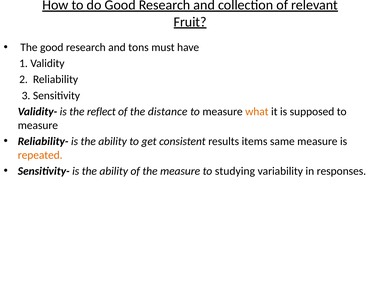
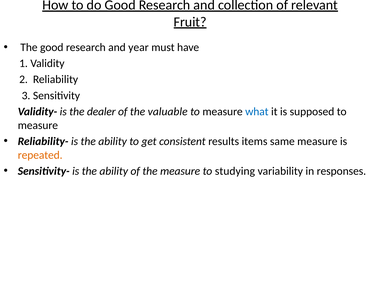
tons: tons -> year
reflect: reflect -> dealer
distance: distance -> valuable
what colour: orange -> blue
